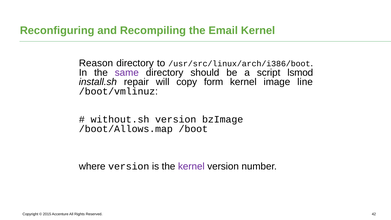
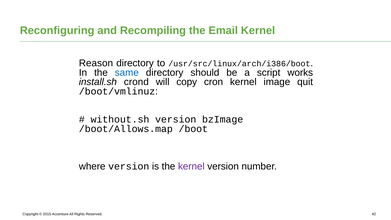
same colour: purple -> blue
lsmod: lsmod -> works
repair: repair -> crond
form: form -> cron
line: line -> quit
